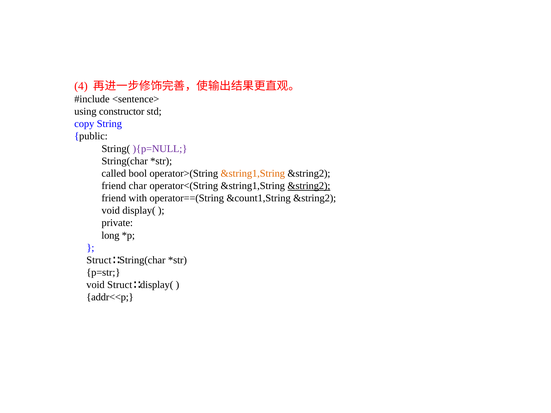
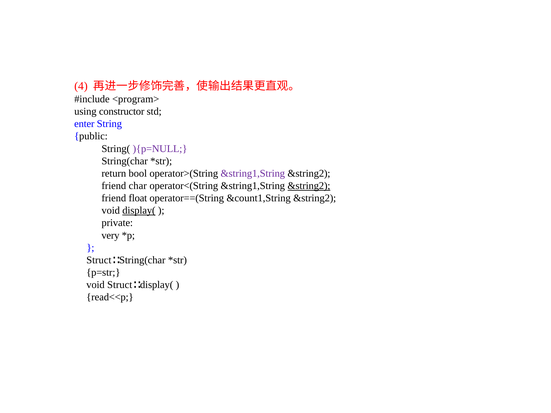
<sentence>: <sentence> -> <program>
copy: copy -> enter
called: called -> return
&string1,String at (253, 173) colour: orange -> purple
with: with -> float
display( at (139, 211) underline: none -> present
long: long -> very
addr<<p: addr<<p -> read<<p
